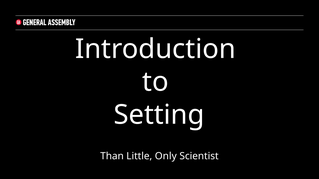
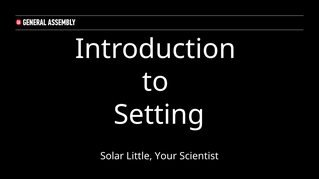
Than: Than -> Solar
Only: Only -> Your
